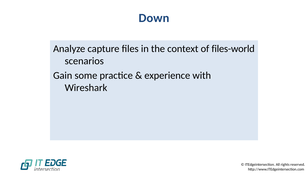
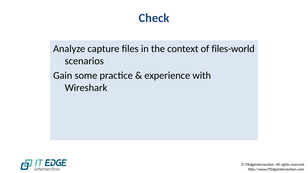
Down: Down -> Check
